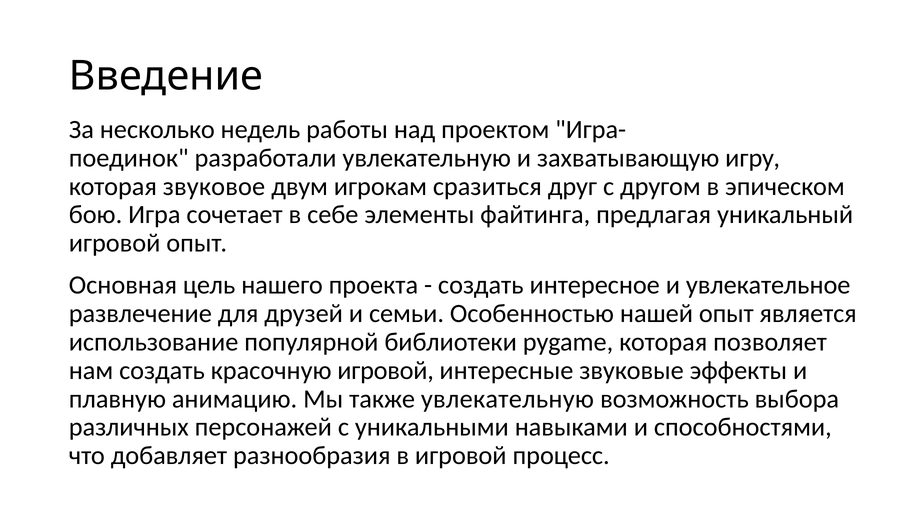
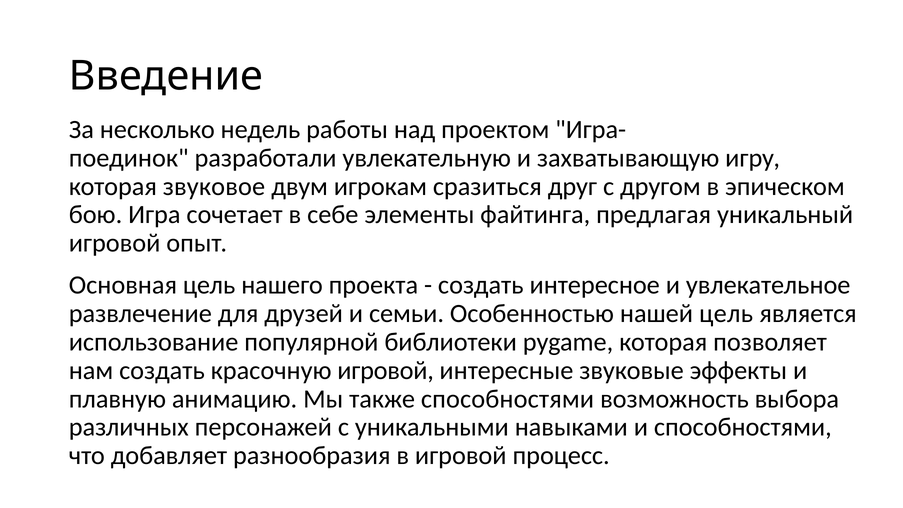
нашей опыт: опыт -> цель
также увлекательную: увлекательную -> способностями
